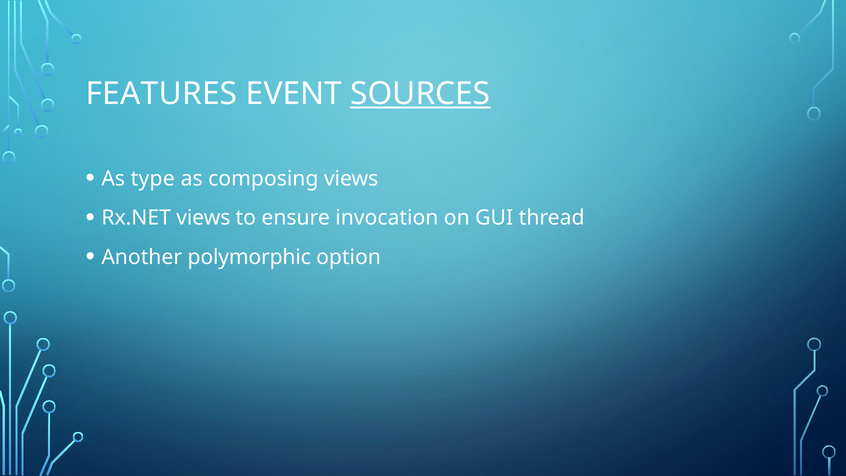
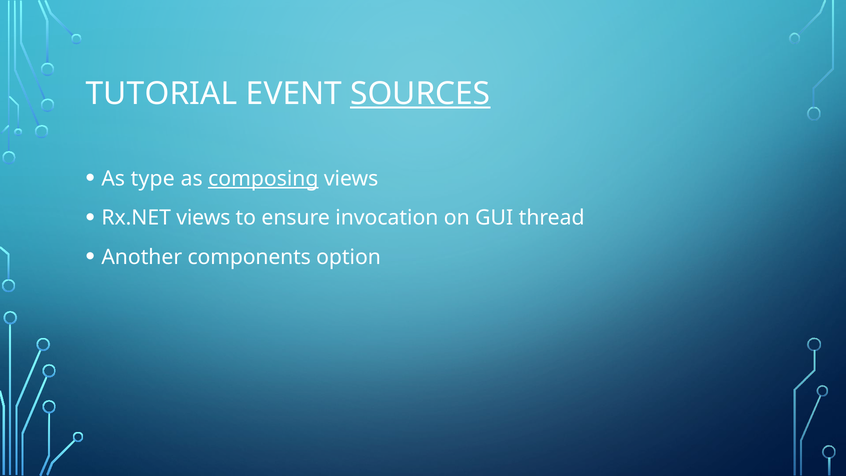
FEATURES: FEATURES -> TUTORIAL
composing underline: none -> present
polymorphic: polymorphic -> components
